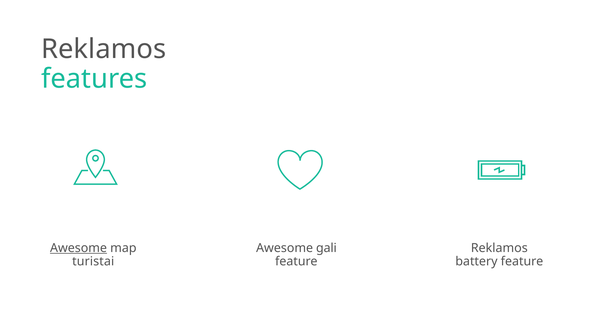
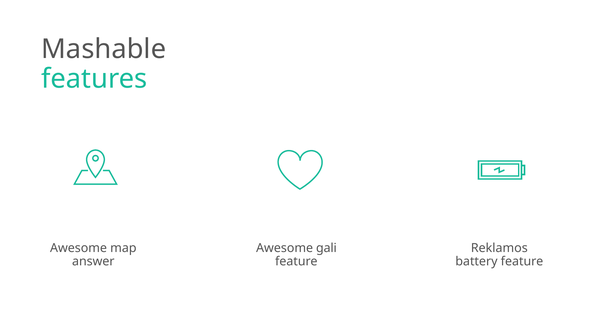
Reklamos at (104, 49): Reklamos -> Mashable
Awesome at (79, 248) underline: present -> none
turistai: turistai -> answer
